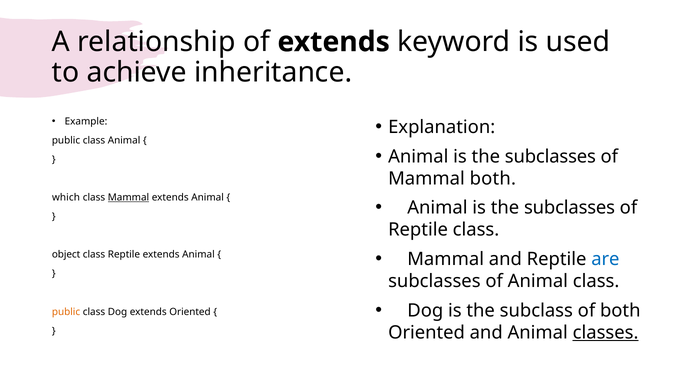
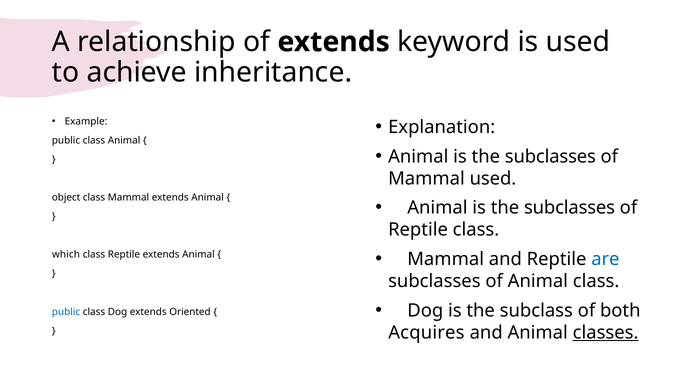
Mammal both: both -> used
which: which -> object
Mammal at (128, 198) underline: present -> none
object: object -> which
public at (66, 312) colour: orange -> blue
Oriented at (427, 333): Oriented -> Acquires
